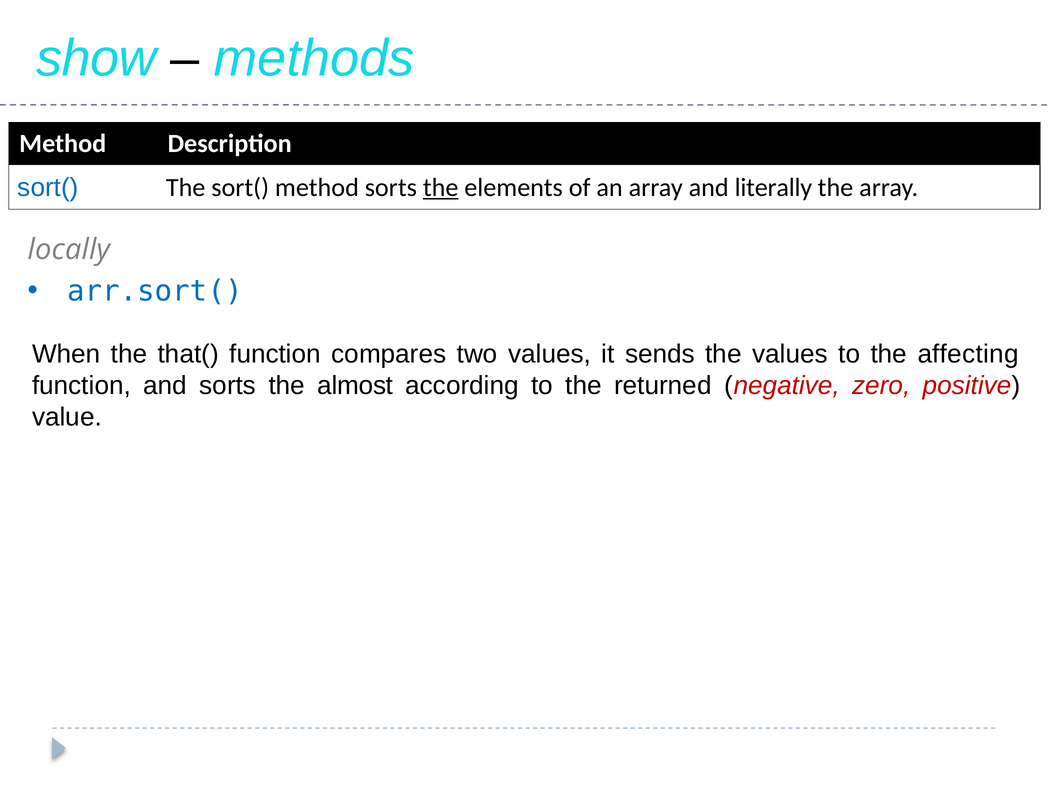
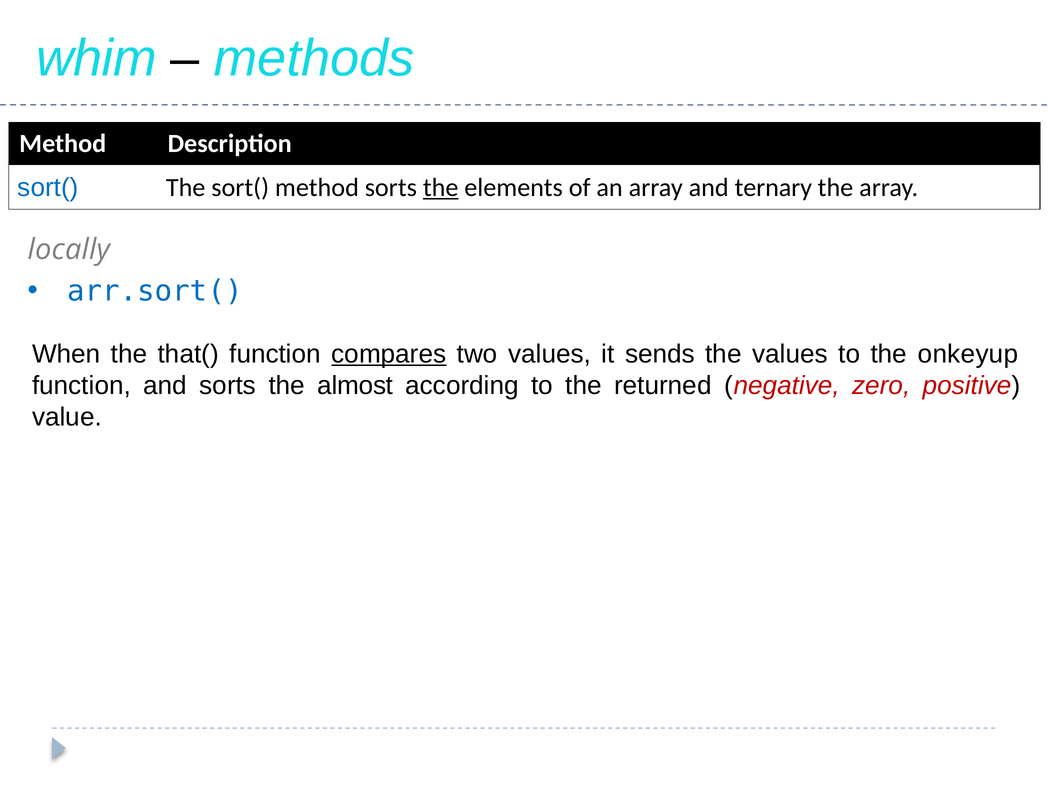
show: show -> whim
literally: literally -> ternary
compares underline: none -> present
affecting: affecting -> onkeyup
